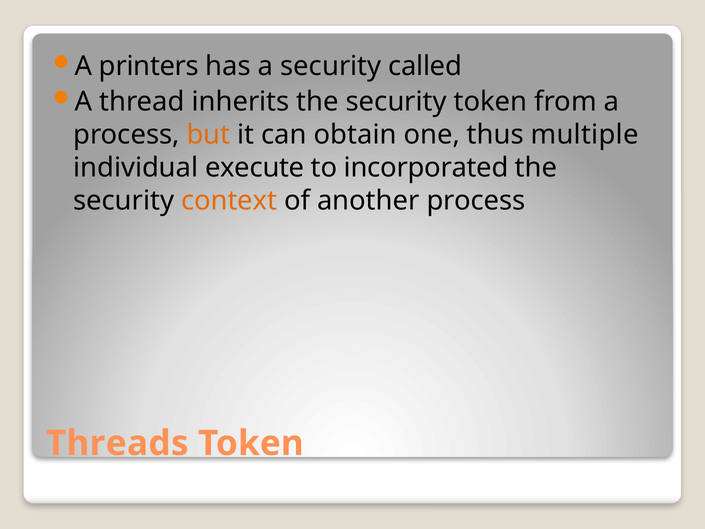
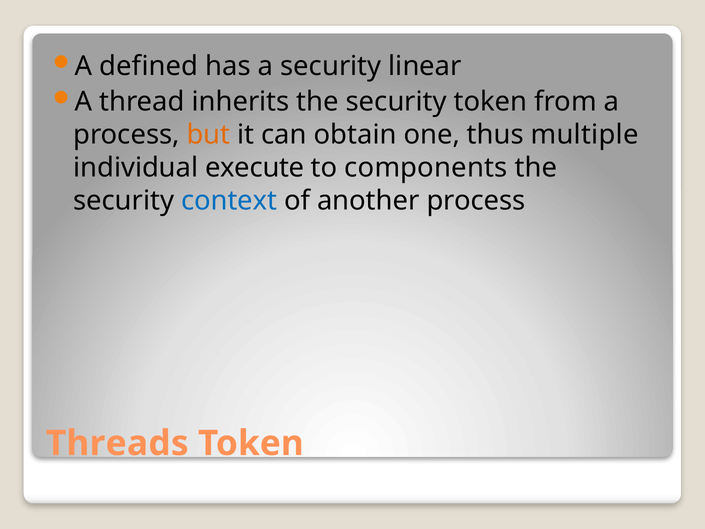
printers: printers -> defined
called: called -> linear
incorporated: incorporated -> components
context colour: orange -> blue
